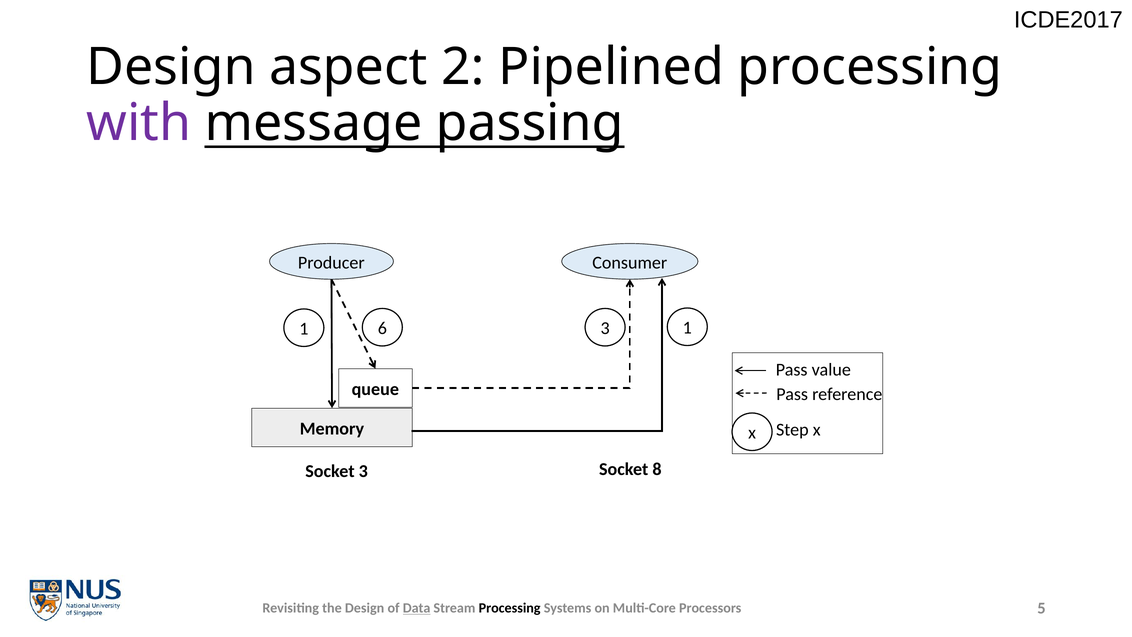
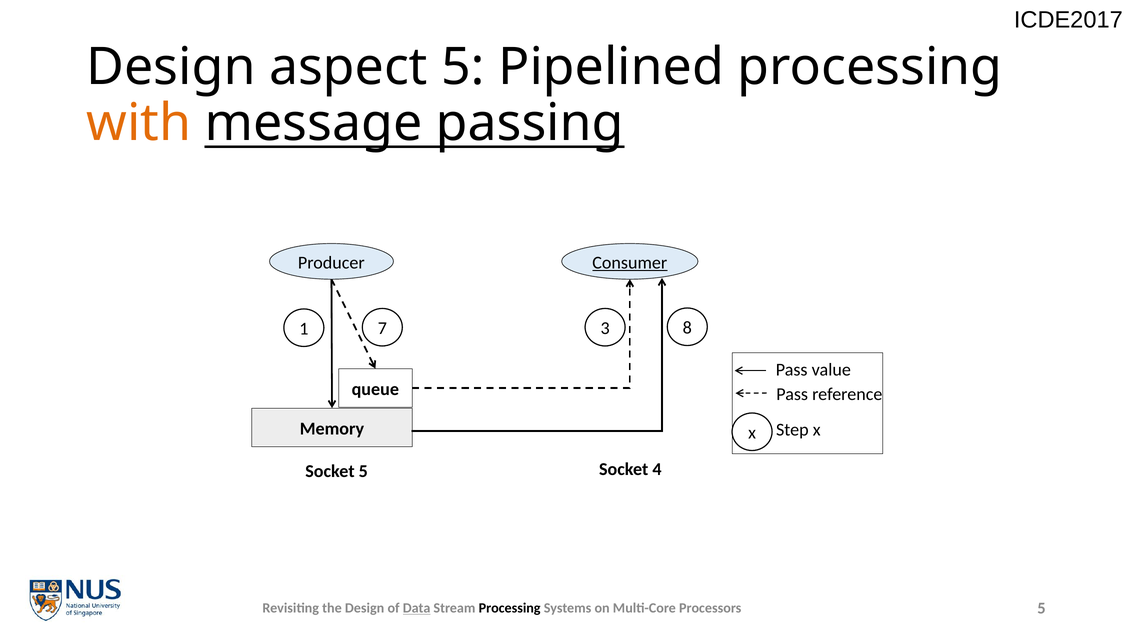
aspect 2: 2 -> 5
with colour: purple -> orange
Consumer underline: none -> present
6: 6 -> 7
3 1: 1 -> 8
Socket 3: 3 -> 5
8: 8 -> 4
